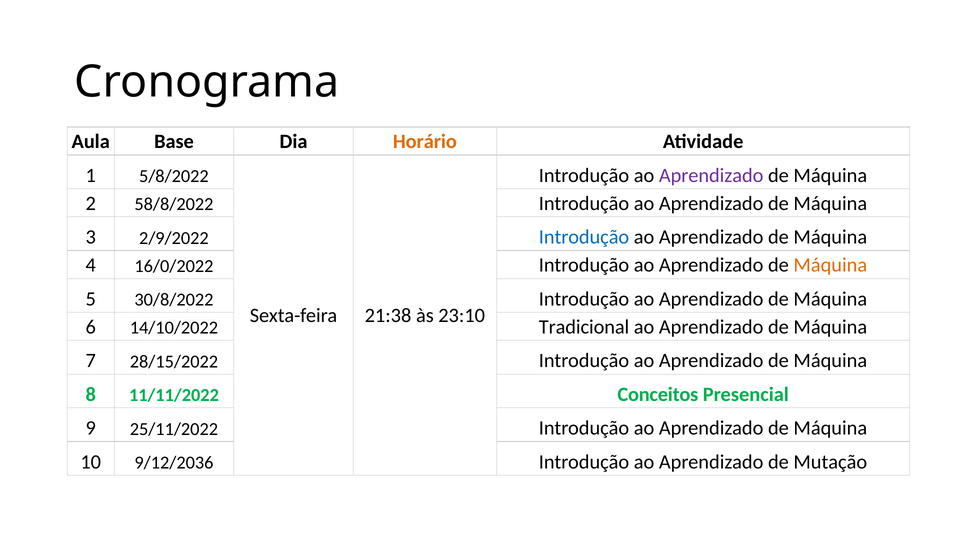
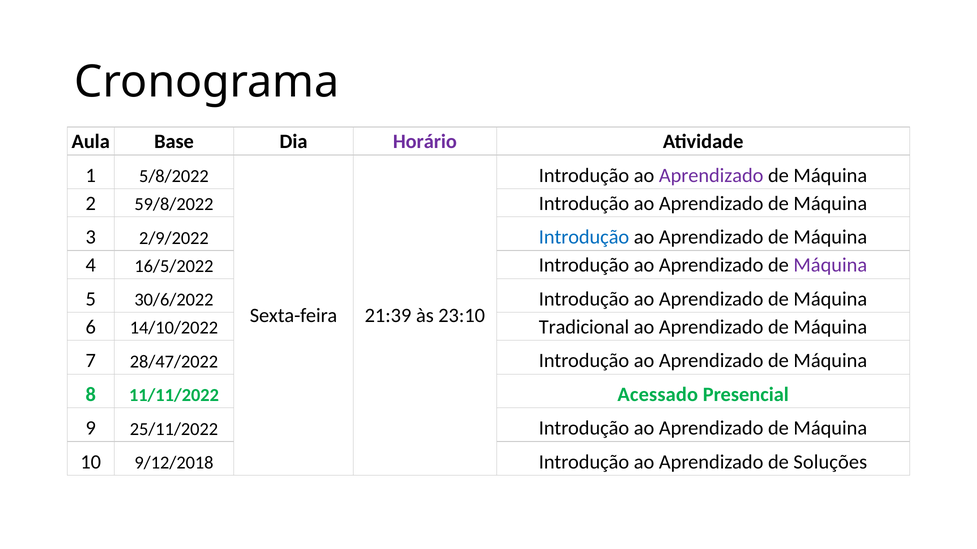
Horário colour: orange -> purple
58/8/2022: 58/8/2022 -> 59/8/2022
16/0/2022: 16/0/2022 -> 16/5/2022
Máquina at (830, 265) colour: orange -> purple
30/8/2022: 30/8/2022 -> 30/6/2022
21:38: 21:38 -> 21:39
28/15/2022: 28/15/2022 -> 28/47/2022
Conceitos: Conceitos -> Acessado
9/12/2036: 9/12/2036 -> 9/12/2018
Mutação: Mutação -> Soluções
